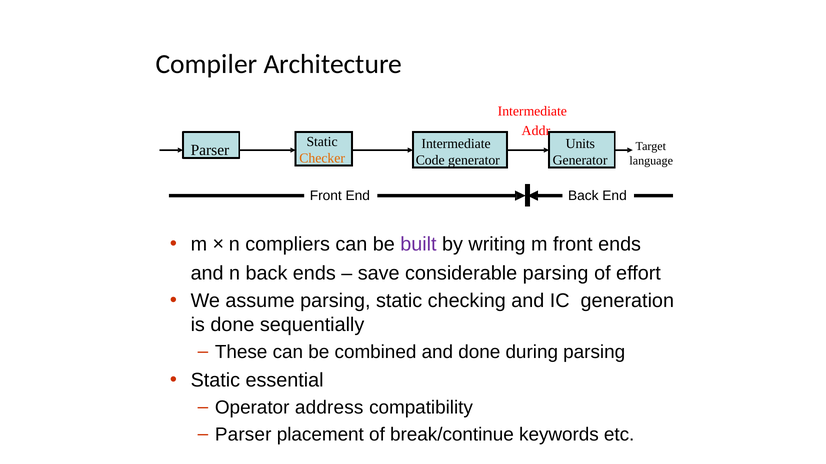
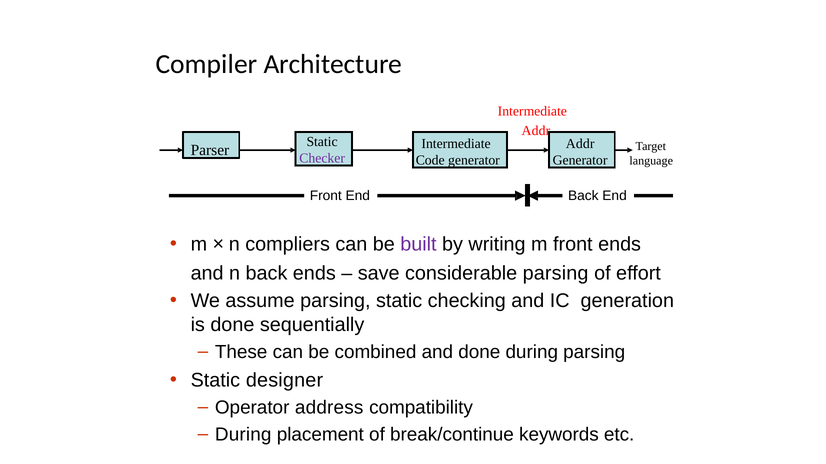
Units at (580, 144): Units -> Addr
Checker colour: orange -> purple
essential: essential -> designer
Parser at (243, 435): Parser -> During
